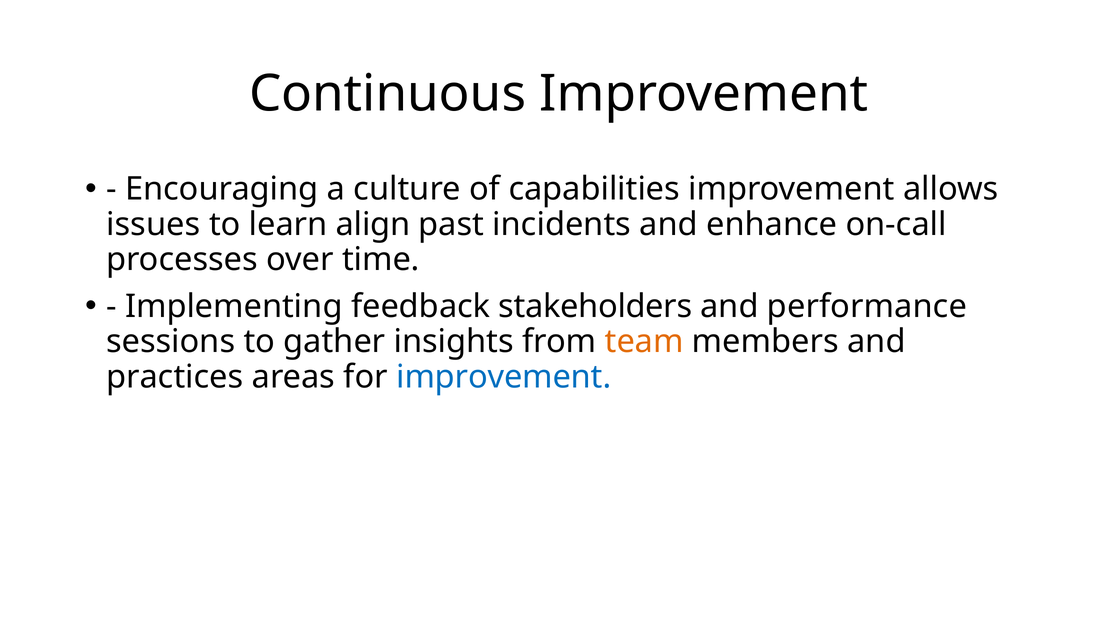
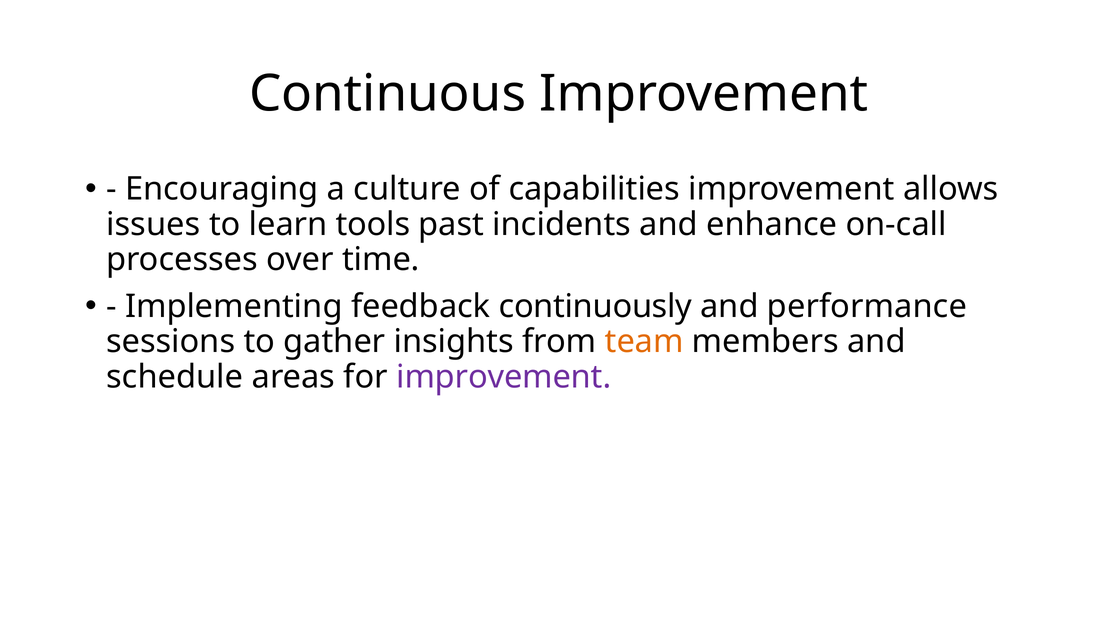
align: align -> tools
stakeholders: stakeholders -> continuously
practices: practices -> schedule
improvement at (504, 377) colour: blue -> purple
